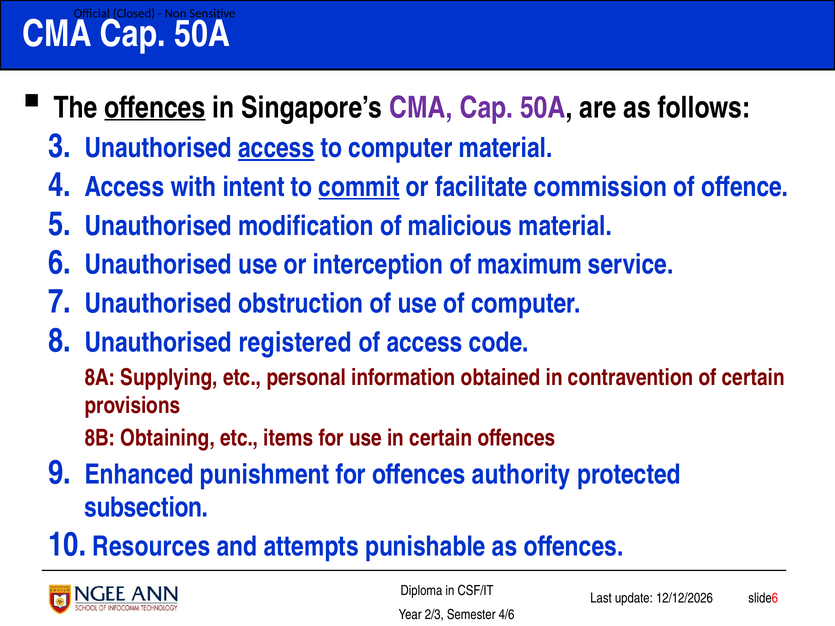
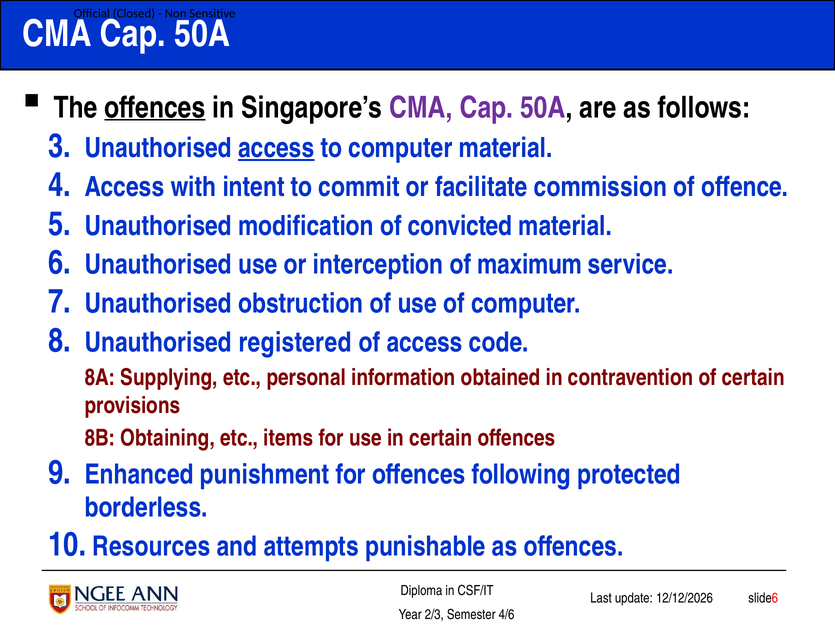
commit underline: present -> none
malicious: malicious -> convicted
authority: authority -> following
subsection: subsection -> borderless
